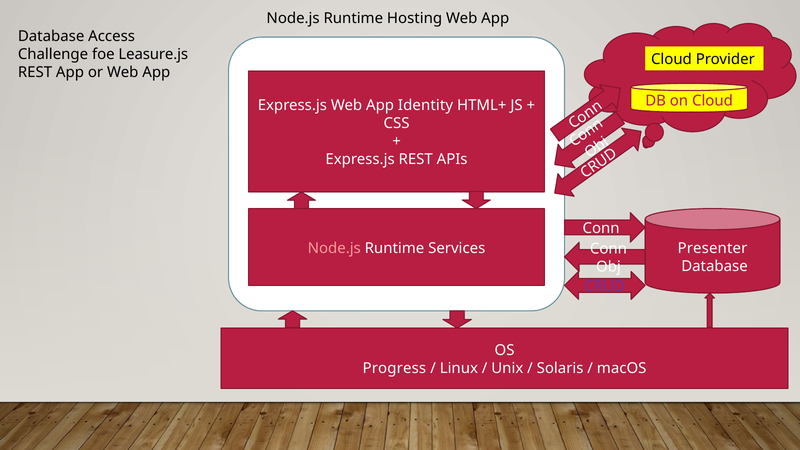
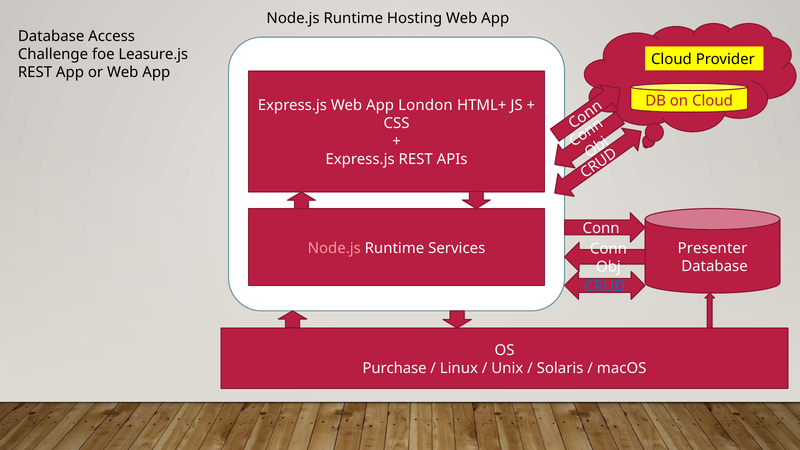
Identity: Identity -> London
CRUD colour: purple -> blue
Progress: Progress -> Purchase
